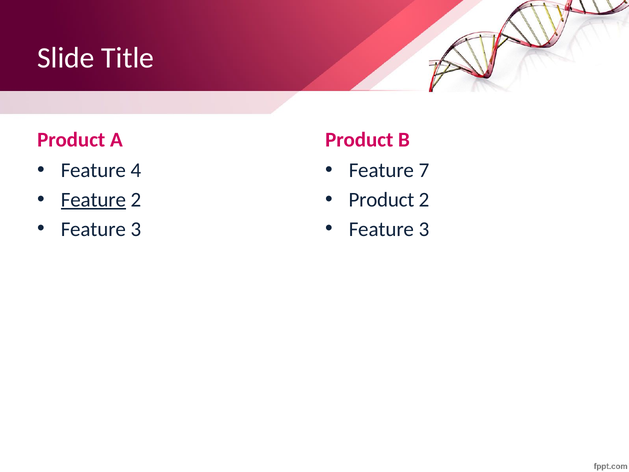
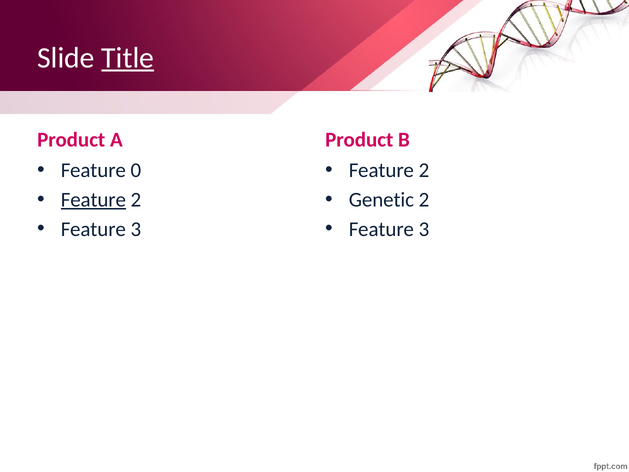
Title underline: none -> present
4: 4 -> 0
7 at (424, 170): 7 -> 2
Product at (381, 200): Product -> Genetic
